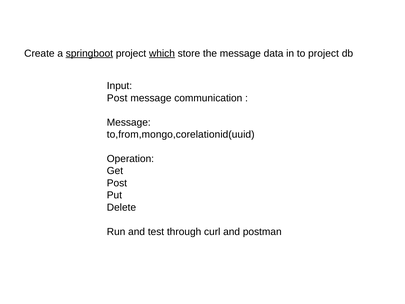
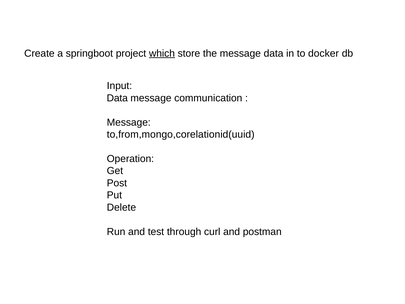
springboot underline: present -> none
to project: project -> docker
Post at (117, 98): Post -> Data
